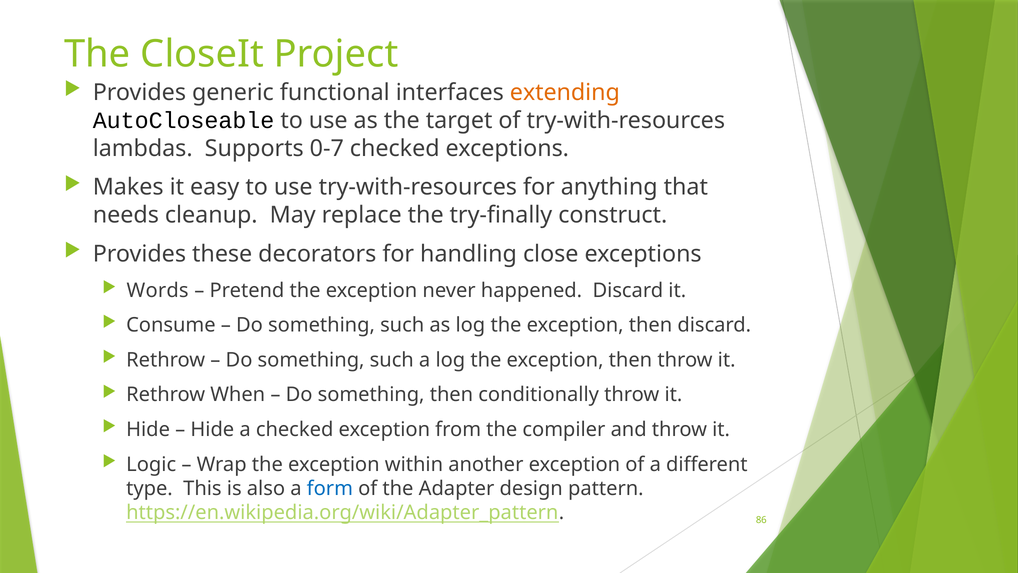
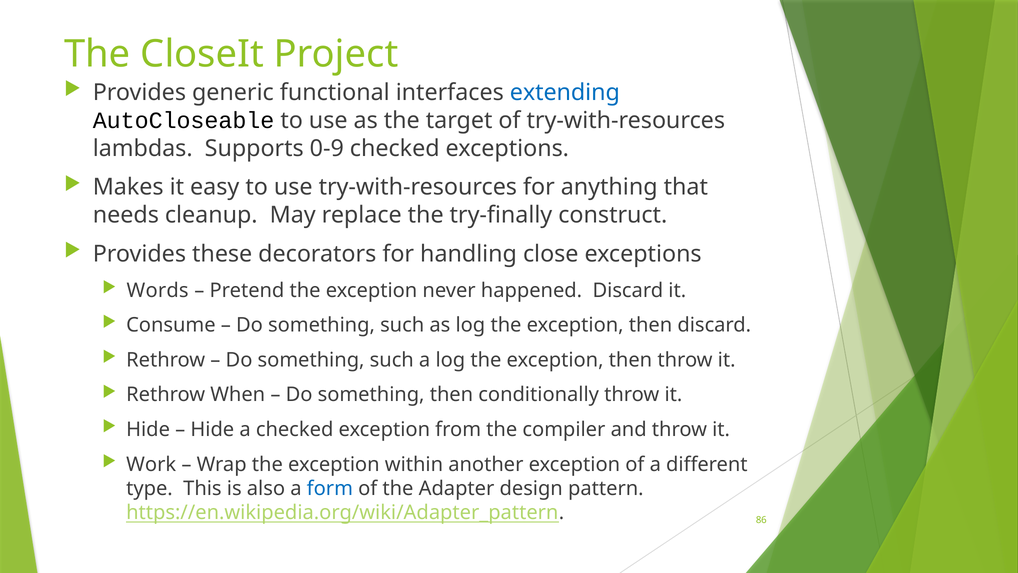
extending colour: orange -> blue
0-7: 0-7 -> 0-9
Logic: Logic -> Work
